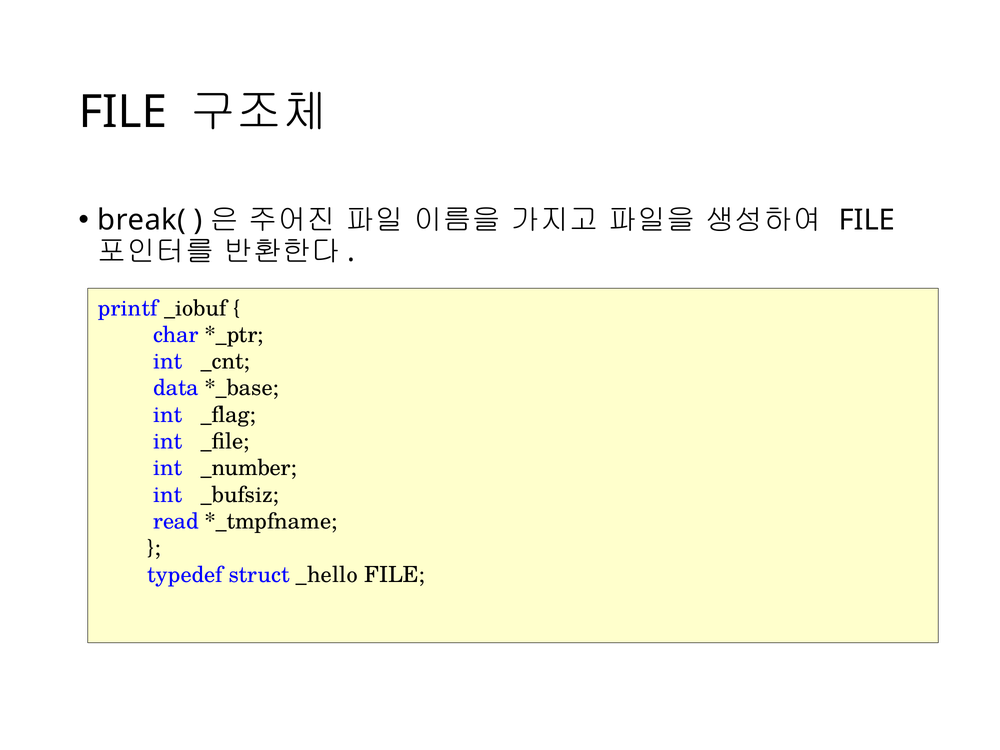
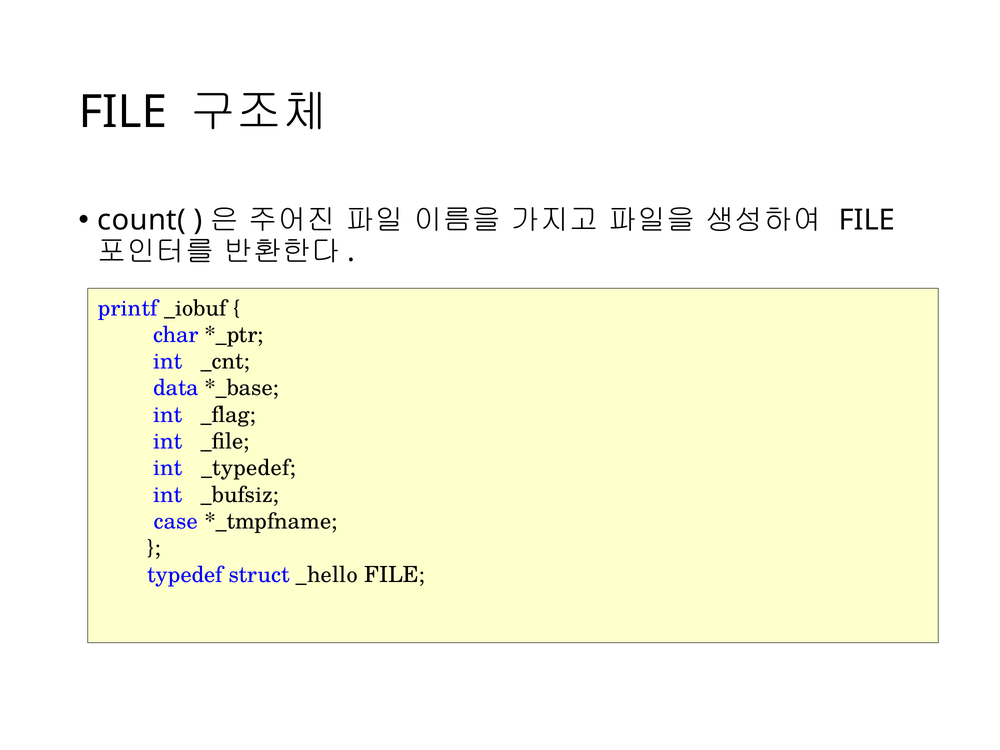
break(: break( -> count(
_number: _number -> _typedef
read: read -> case
